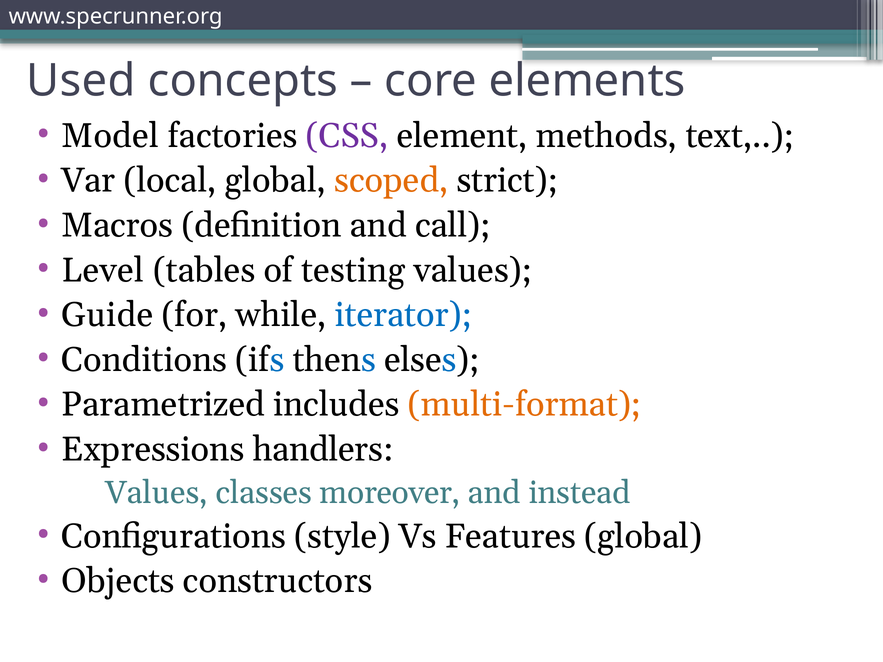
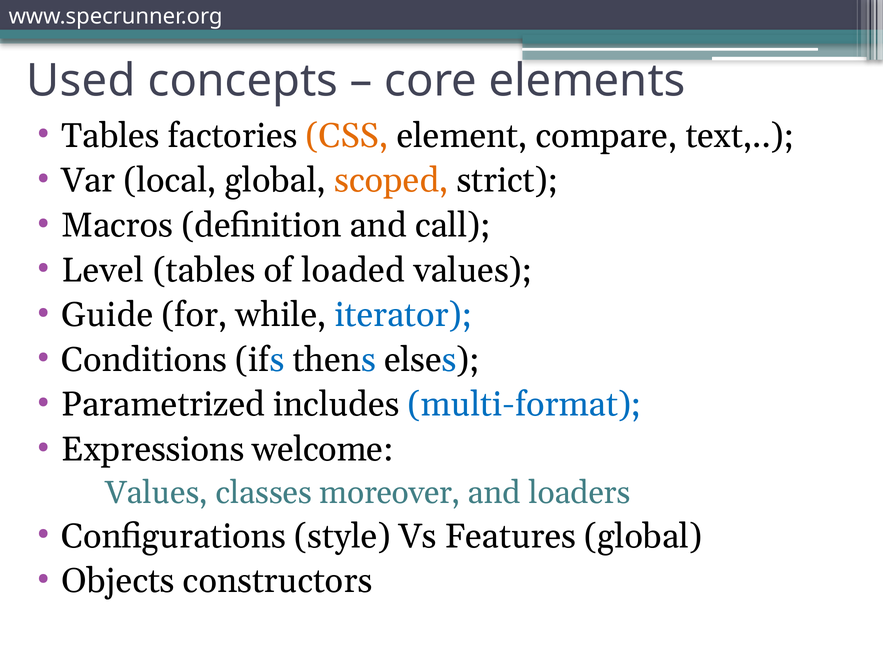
Model at (110, 136): Model -> Tables
CSS colour: purple -> orange
methods: methods -> compare
testing: testing -> loaded
multi-format colour: orange -> blue
handlers: handlers -> welcome
instead: instead -> loaders
